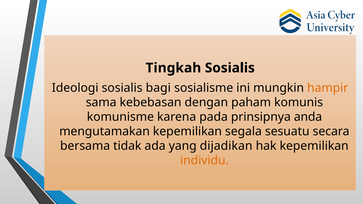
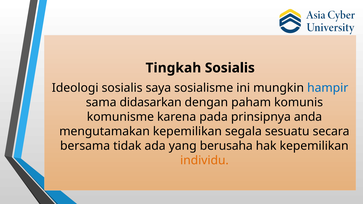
bagi: bagi -> saya
hampir colour: orange -> blue
kebebasan: kebebasan -> didasarkan
dijadikan: dijadikan -> berusaha
